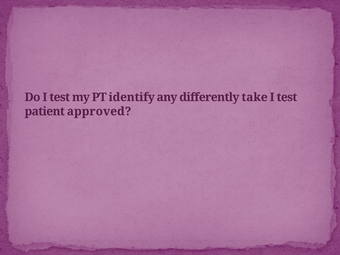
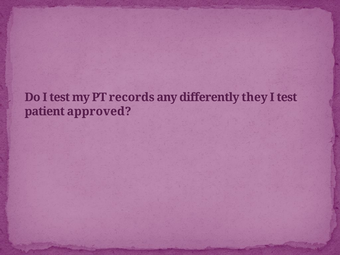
identify: identify -> records
take: take -> they
